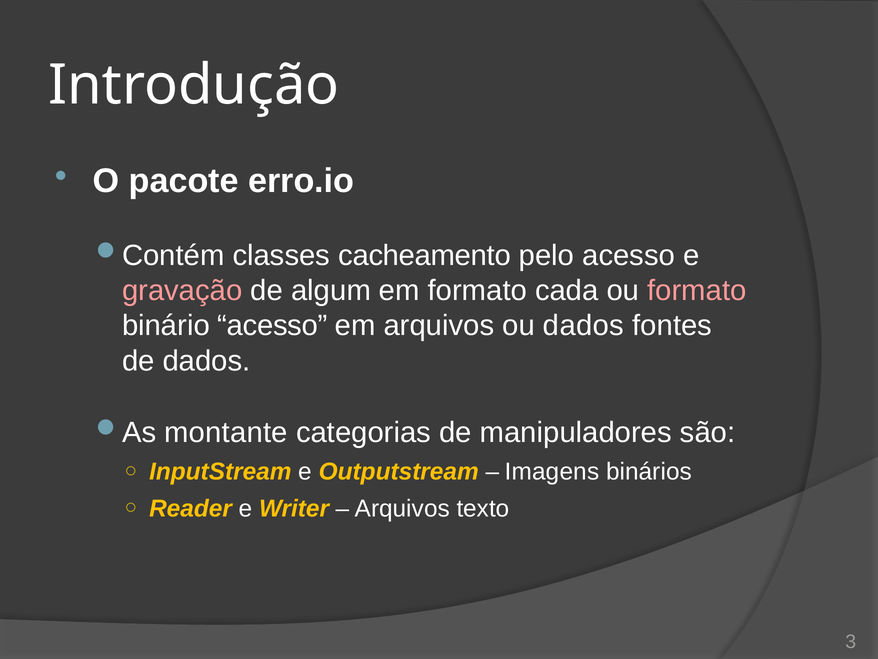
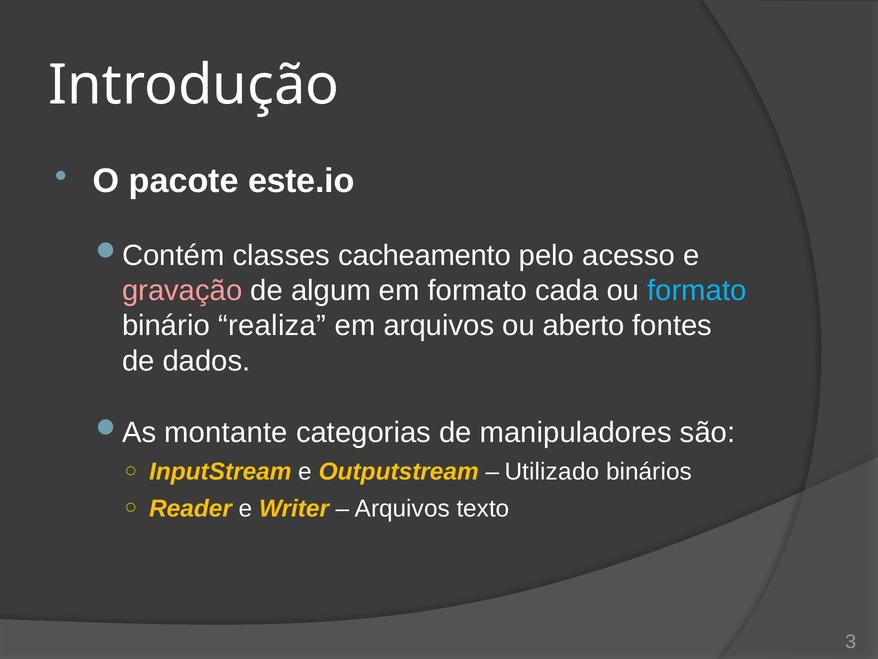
erro.io: erro.io -> este.io
formato at (697, 290) colour: pink -> light blue
binário acesso: acesso -> realiza
ou dados: dados -> aberto
Imagens: Imagens -> Utilizado
